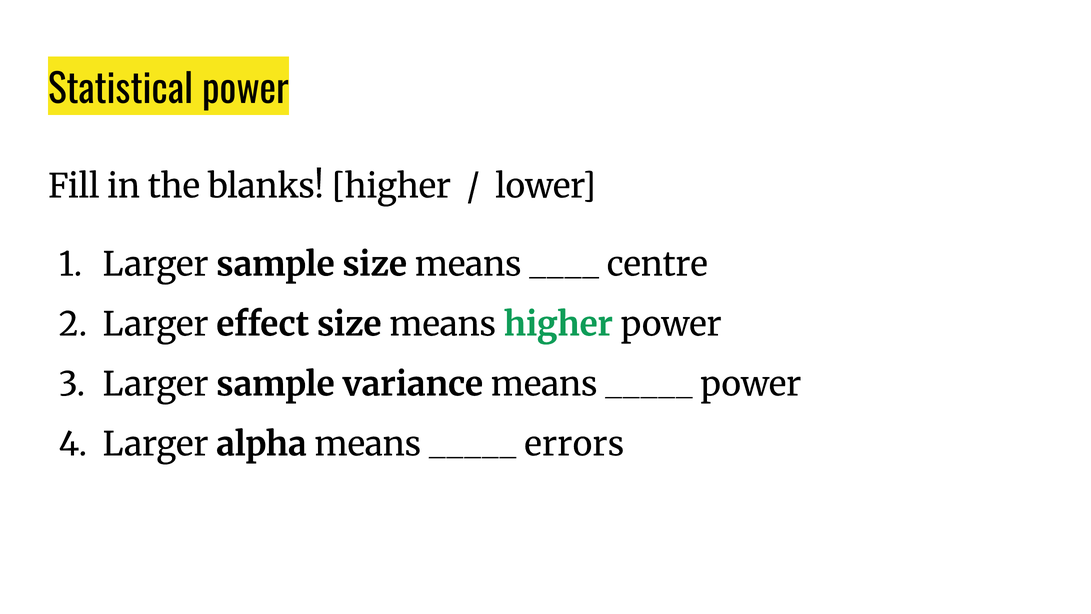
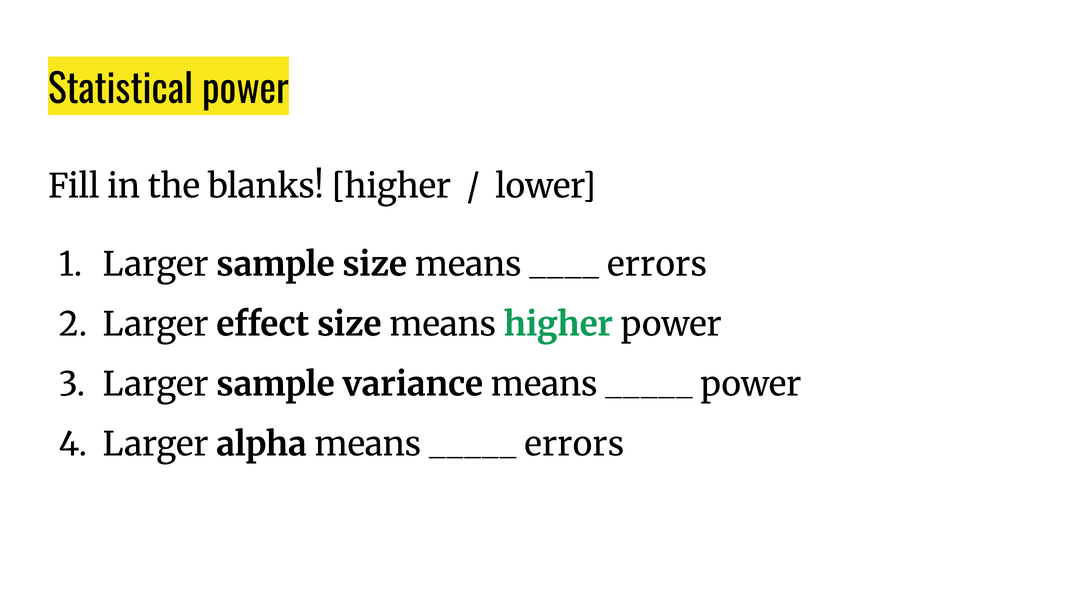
centre at (657, 264): centre -> errors
